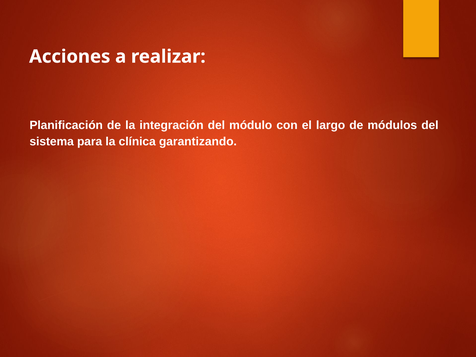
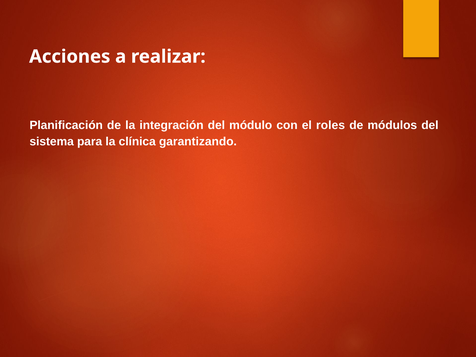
largo: largo -> roles
